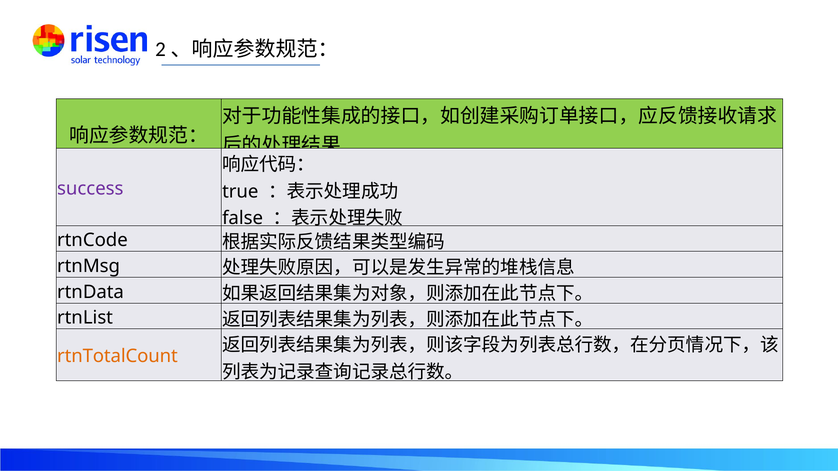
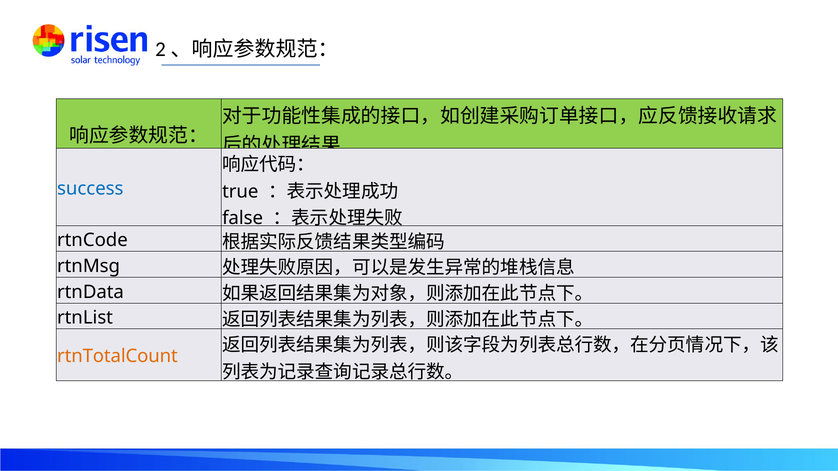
success colour: purple -> blue
